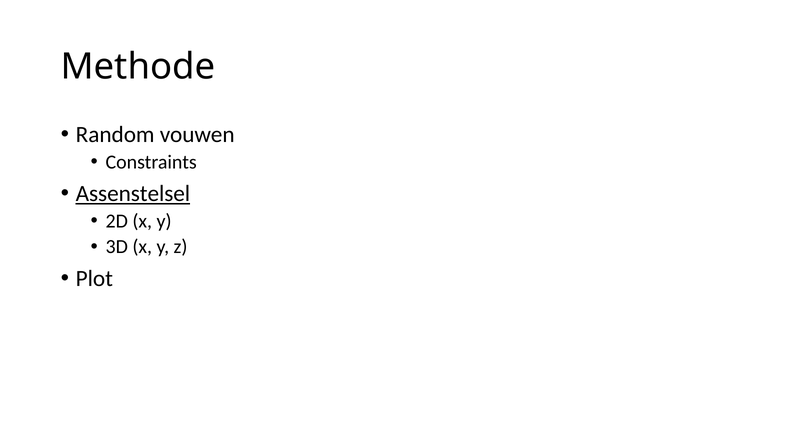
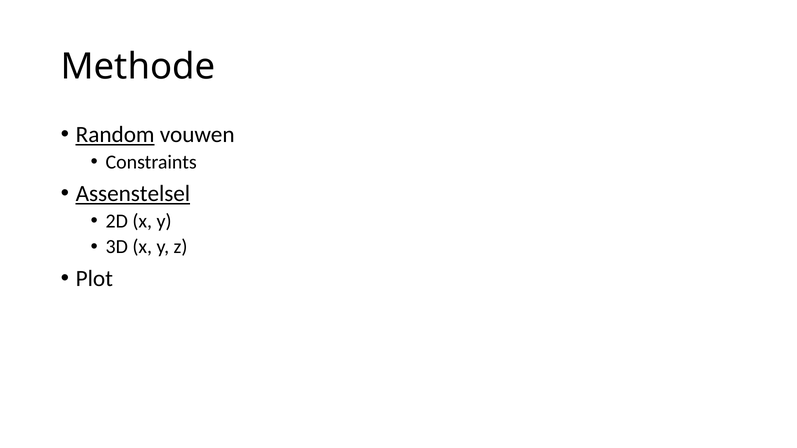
Random underline: none -> present
